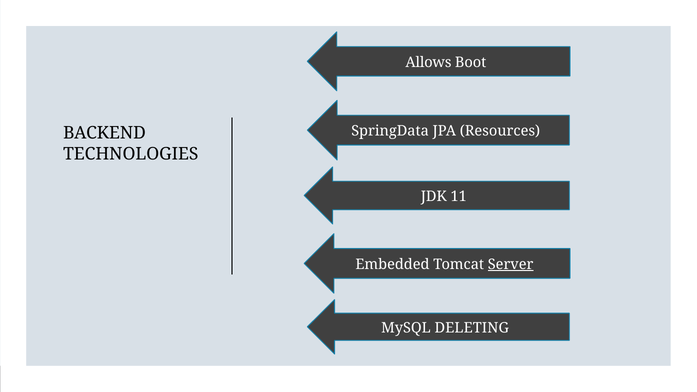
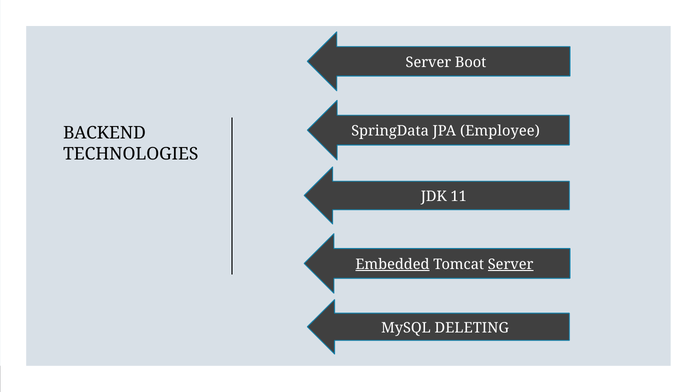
Allows at (428, 62): Allows -> Server
Resources: Resources -> Employee
Embedded underline: none -> present
